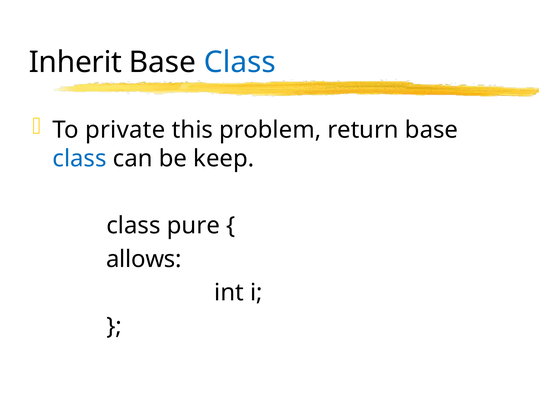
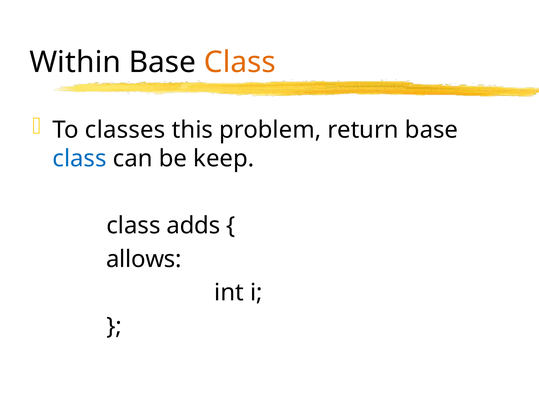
Inherit: Inherit -> Within
Class at (240, 62) colour: blue -> orange
private: private -> classes
pure: pure -> adds
